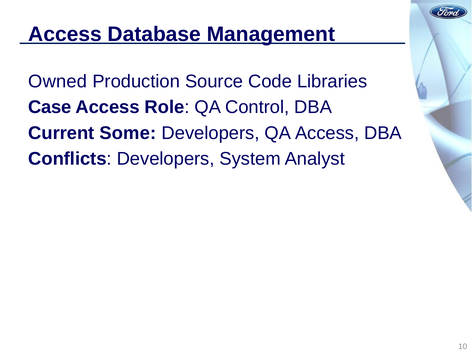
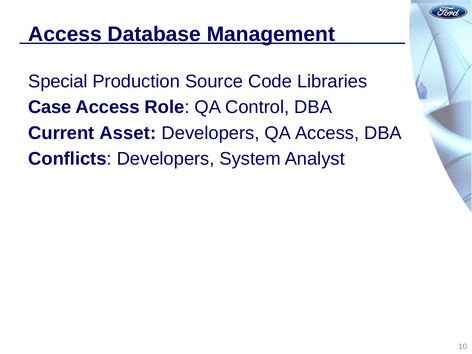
Owned: Owned -> Special
Some: Some -> Asset
